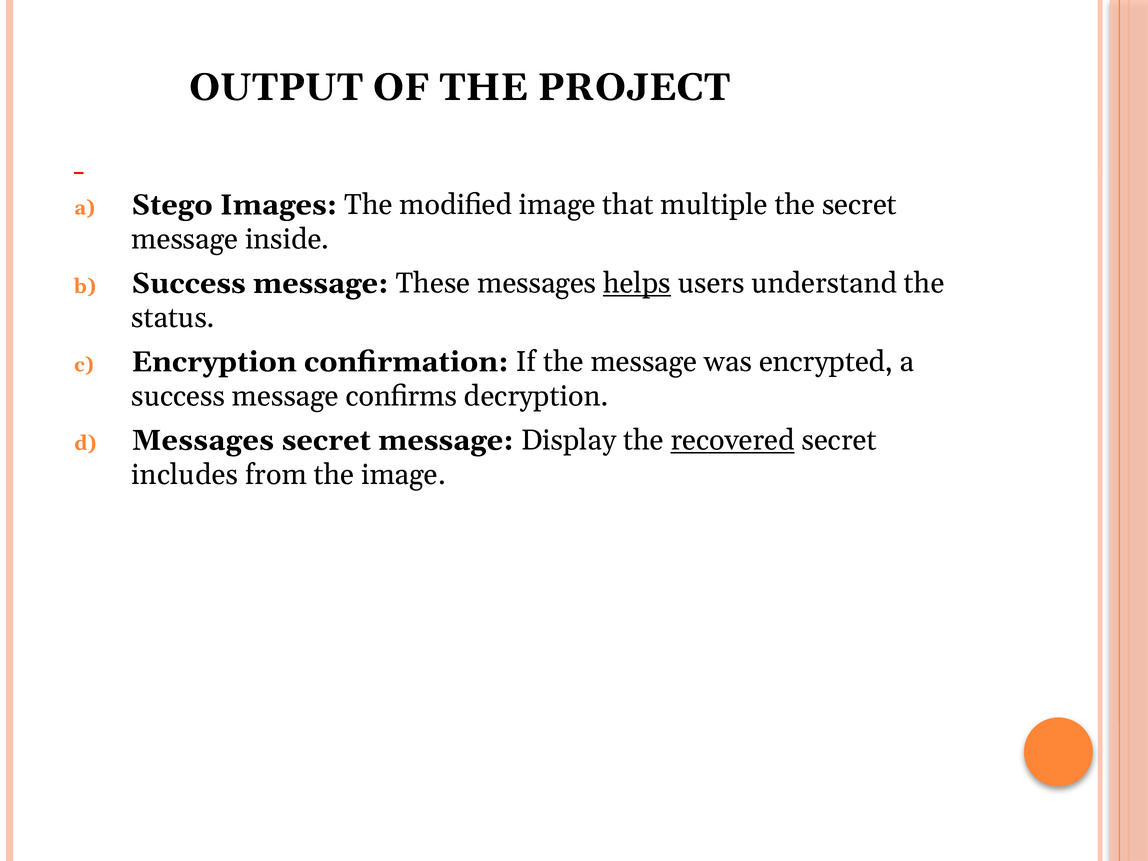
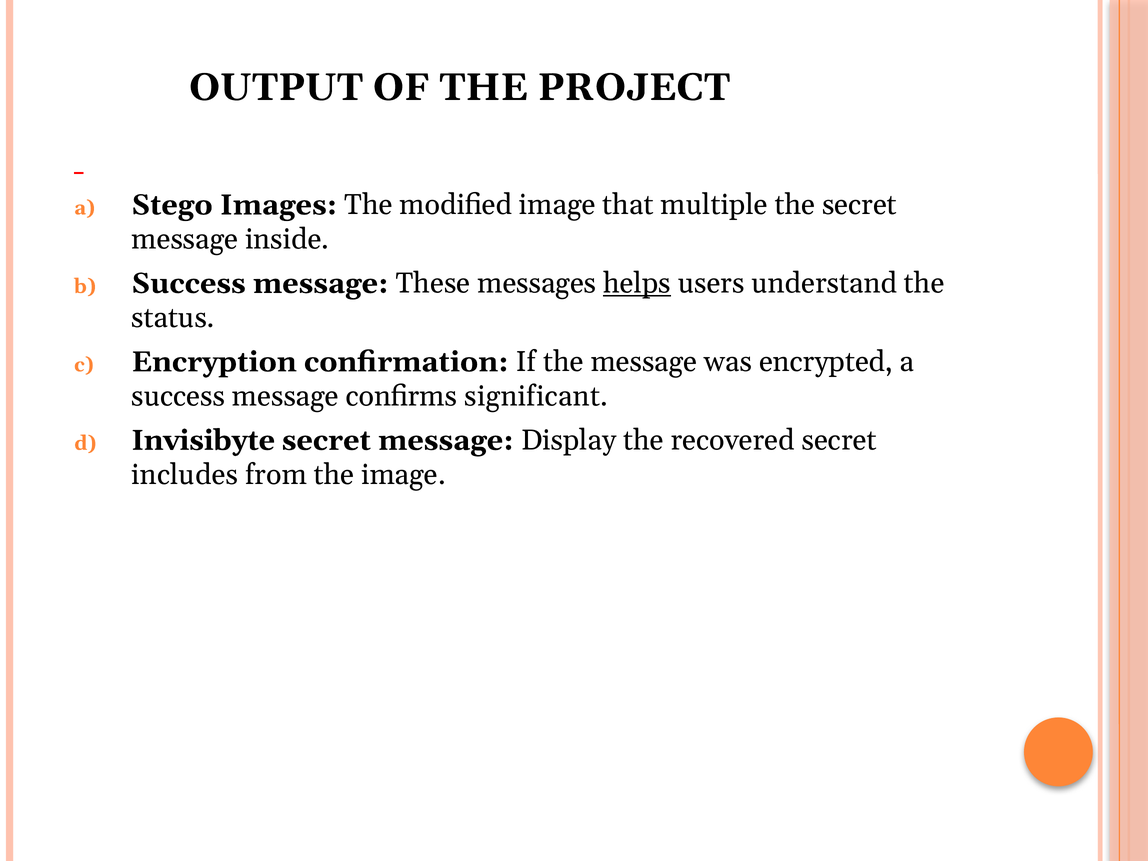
decryption: decryption -> significant
Messages at (203, 440): Messages -> Invisibyte
recovered underline: present -> none
